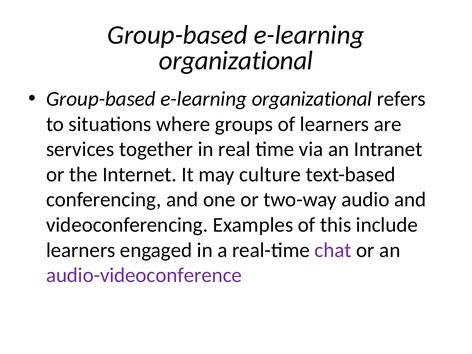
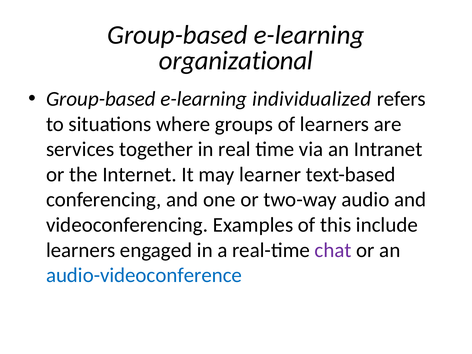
organizational at (312, 99): organizational -> individualized
culture: culture -> learner
audio-videoconference colour: purple -> blue
